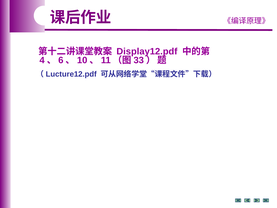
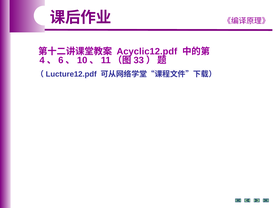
Display12.pdf: Display12.pdf -> Acyclic12.pdf
